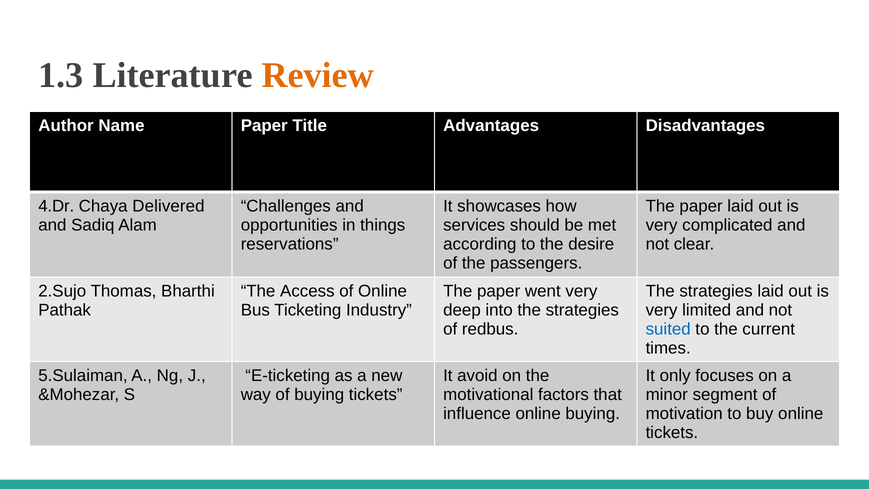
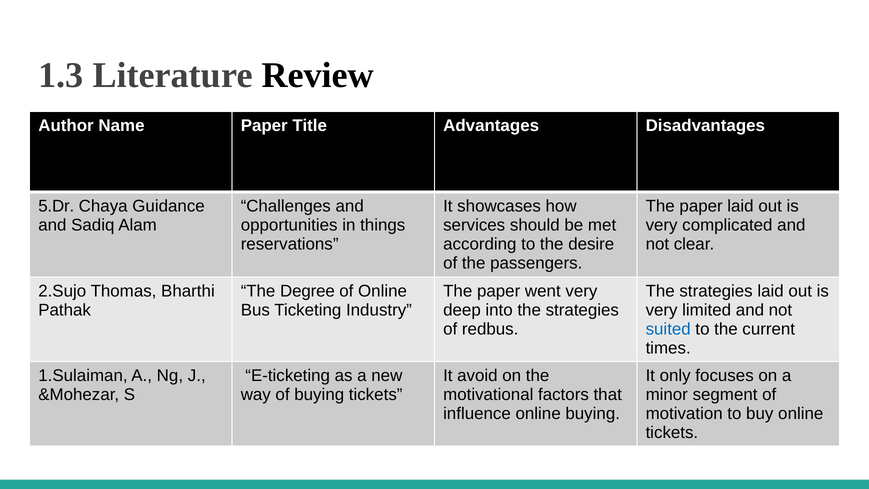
Review colour: orange -> black
4.Dr: 4.Dr -> 5.Dr
Delivered: Delivered -> Guidance
Access: Access -> Degree
5.Sulaiman: 5.Sulaiman -> 1.Sulaiman
